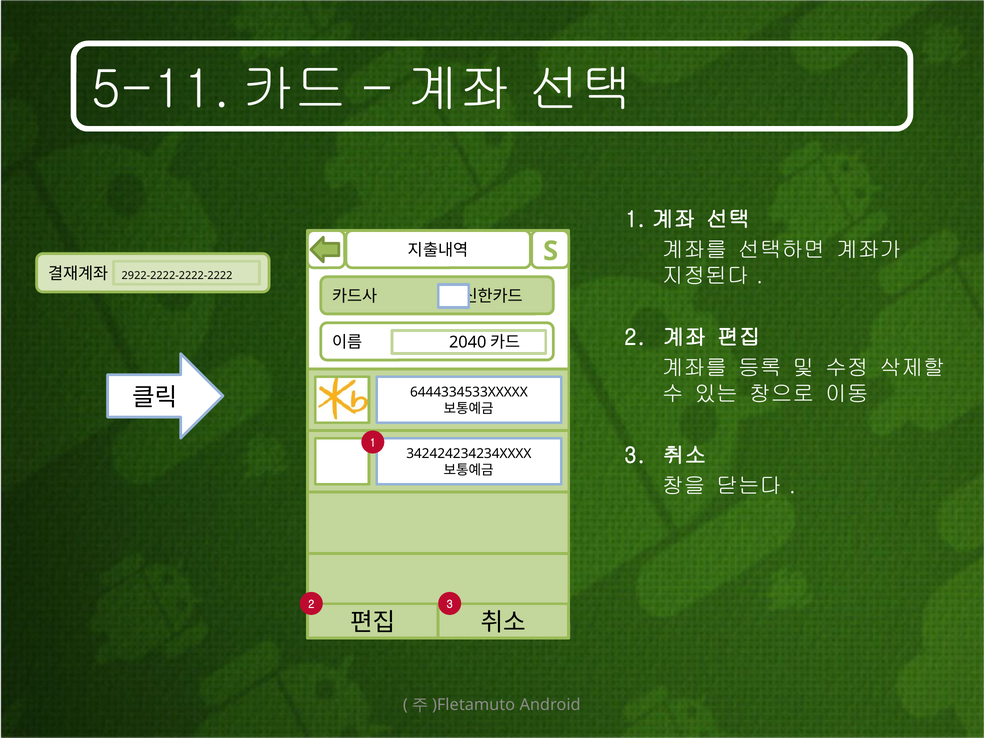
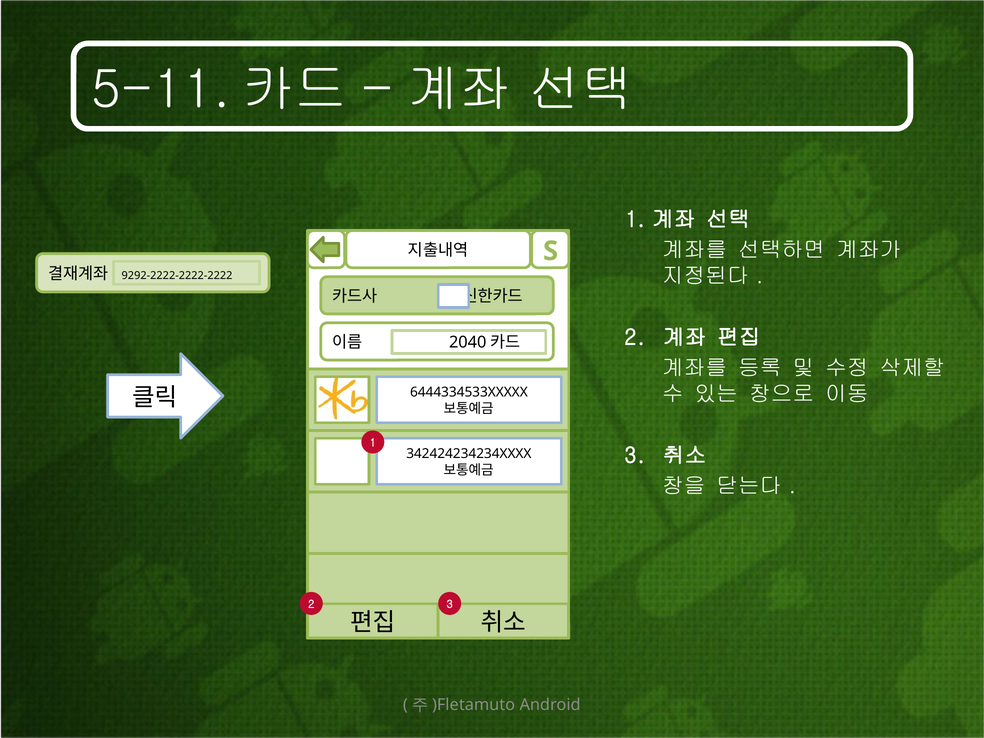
2922-2222-2222-2222: 2922-2222-2222-2222 -> 9292-2222-2222-2222
